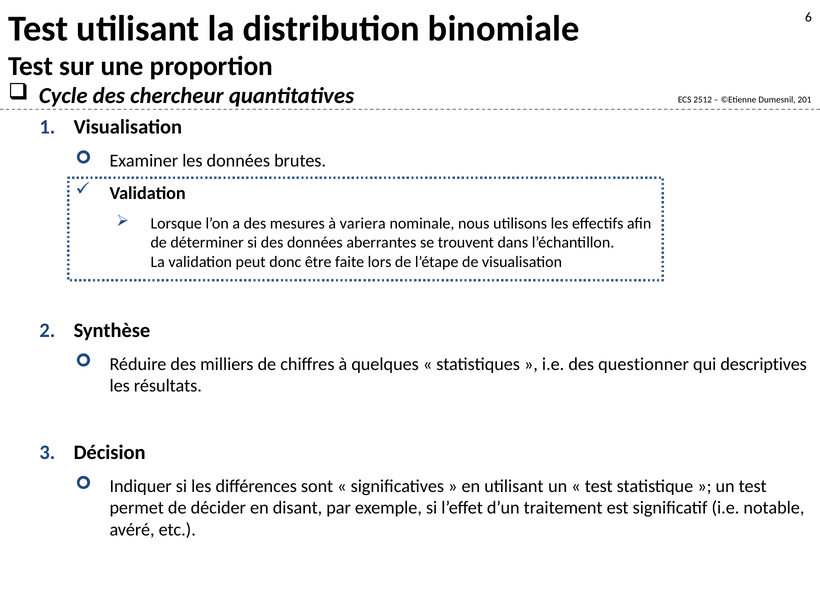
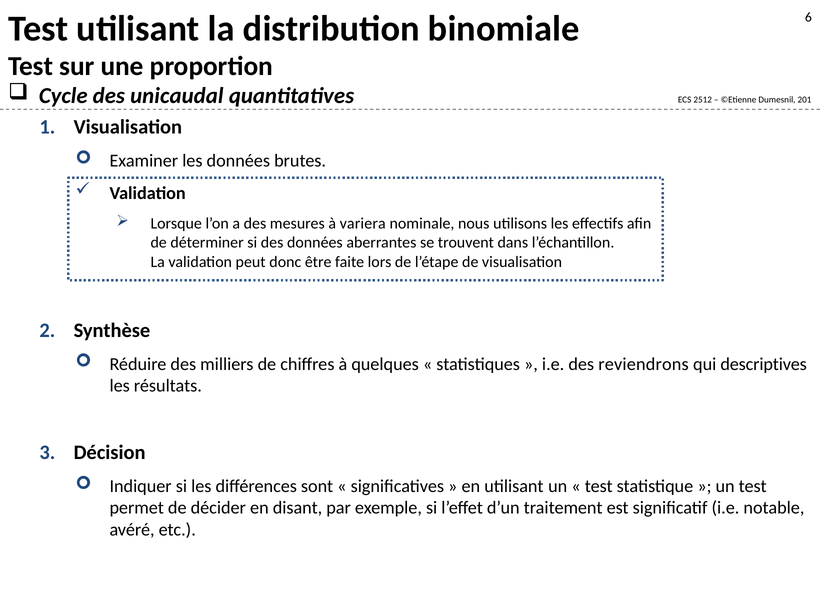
chercheur: chercheur -> unicaudal
questionner: questionner -> reviendrons
